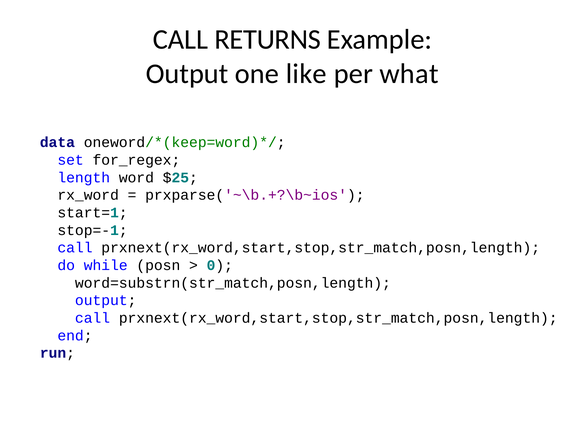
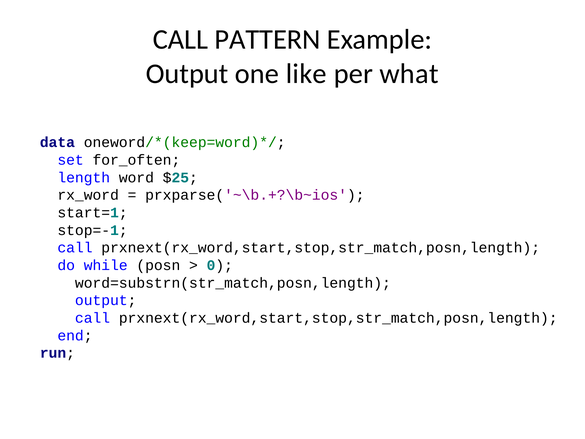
RETURNS: RETURNS -> PATTERN
for_regex: for_regex -> for_often
